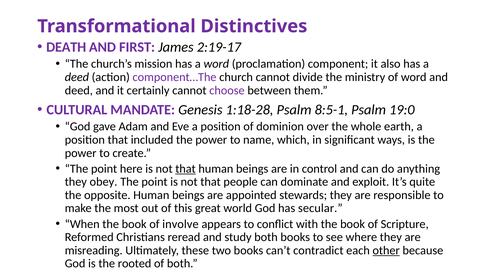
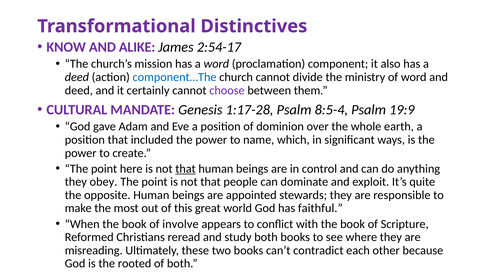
DEATH: DEATH -> KNOW
FIRST: FIRST -> ALIKE
2:19-17: 2:19-17 -> 2:54-17
component…The colour: purple -> blue
1:18-28: 1:18-28 -> 1:17-28
8:5-1: 8:5-1 -> 8:5-4
19:0: 19:0 -> 19:9
secular: secular -> faithful
other underline: present -> none
